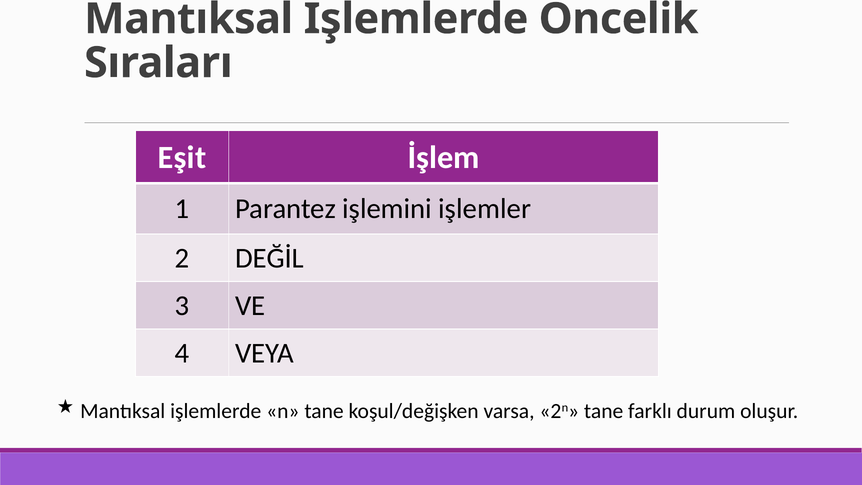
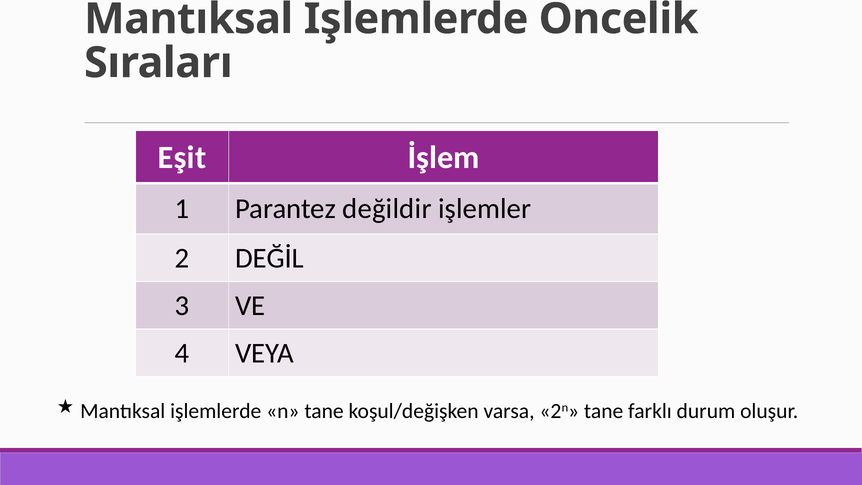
işlemini: işlemini -> değildir
